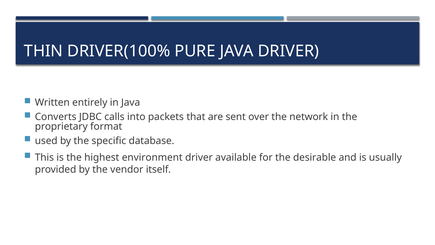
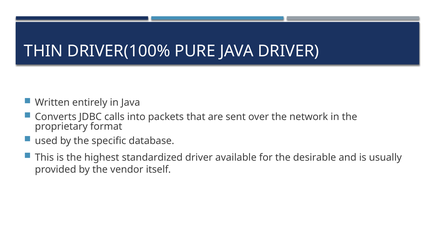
environment: environment -> standardized
